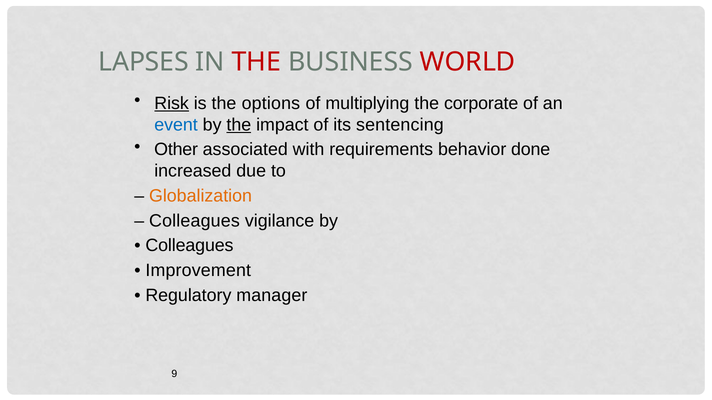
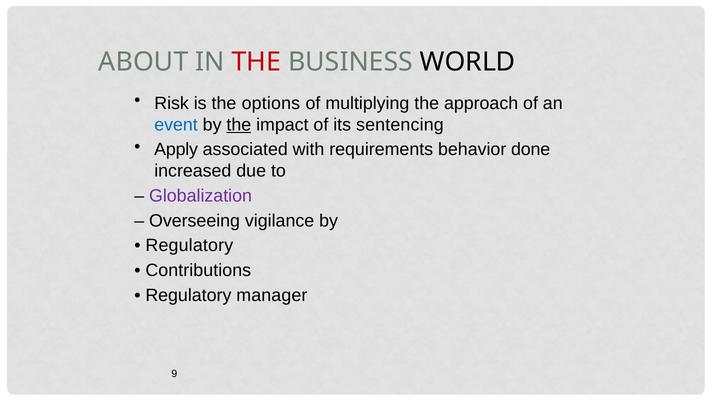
LAPSES: LAPSES -> ABOUT
WORLD colour: red -> black
Risk underline: present -> none
corporate: corporate -> approach
Other: Other -> Apply
Globalization colour: orange -> purple
Colleagues at (194, 221): Colleagues -> Overseeing
Colleagues at (189, 246): Colleagues -> Regulatory
Improvement: Improvement -> Contributions
